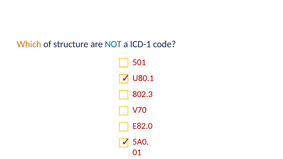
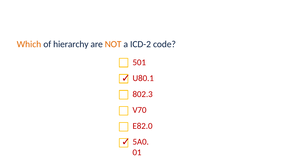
structure: structure -> hierarchy
NOT colour: blue -> orange
ICD-1: ICD-1 -> ICD-2
